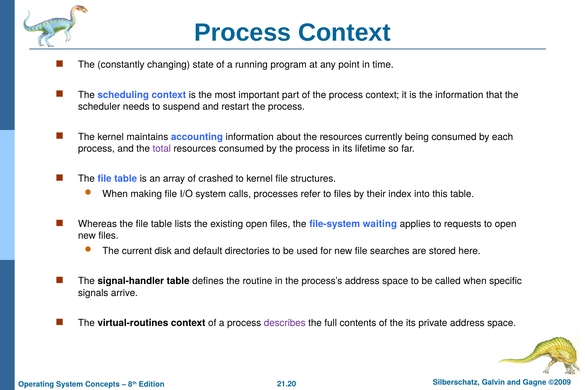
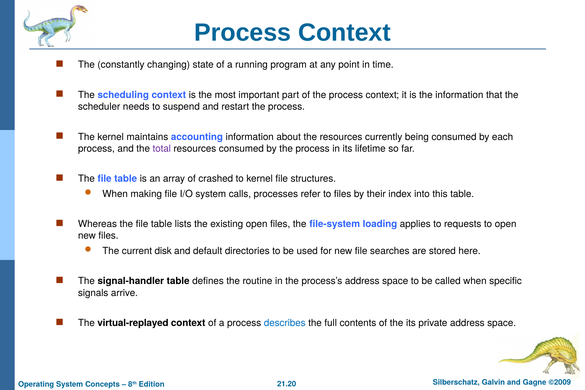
waiting: waiting -> loading
virtual-routines: virtual-routines -> virtual-replayed
describes colour: purple -> blue
